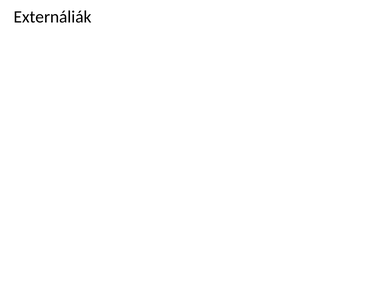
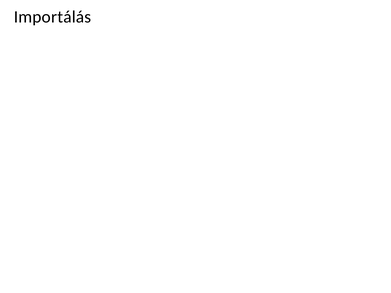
Externáliák: Externáliák -> Importálás
